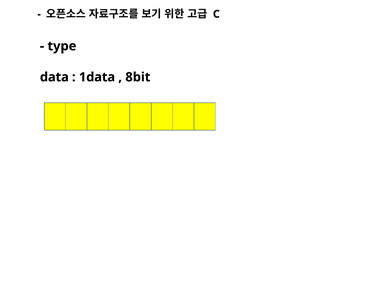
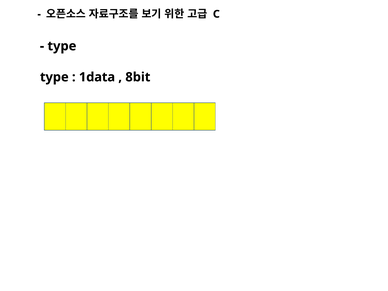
data at (54, 77): data -> type
